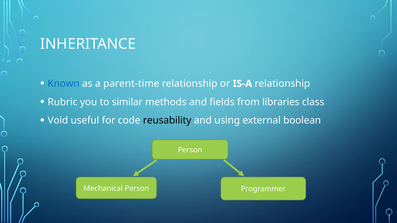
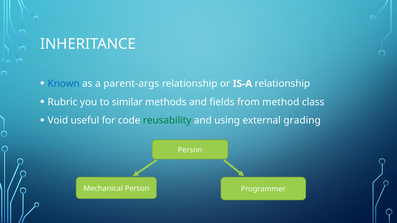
parent-time: parent-time -> parent-args
libraries: libraries -> method
reusability colour: black -> green
boolean: boolean -> grading
